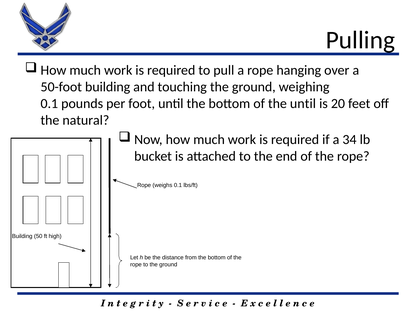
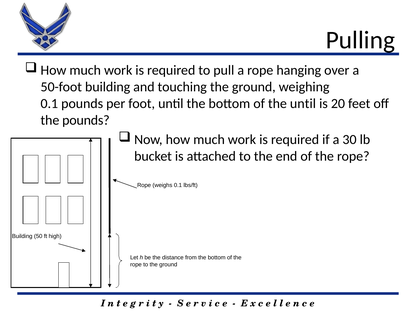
the natural: natural -> pounds
34: 34 -> 30
